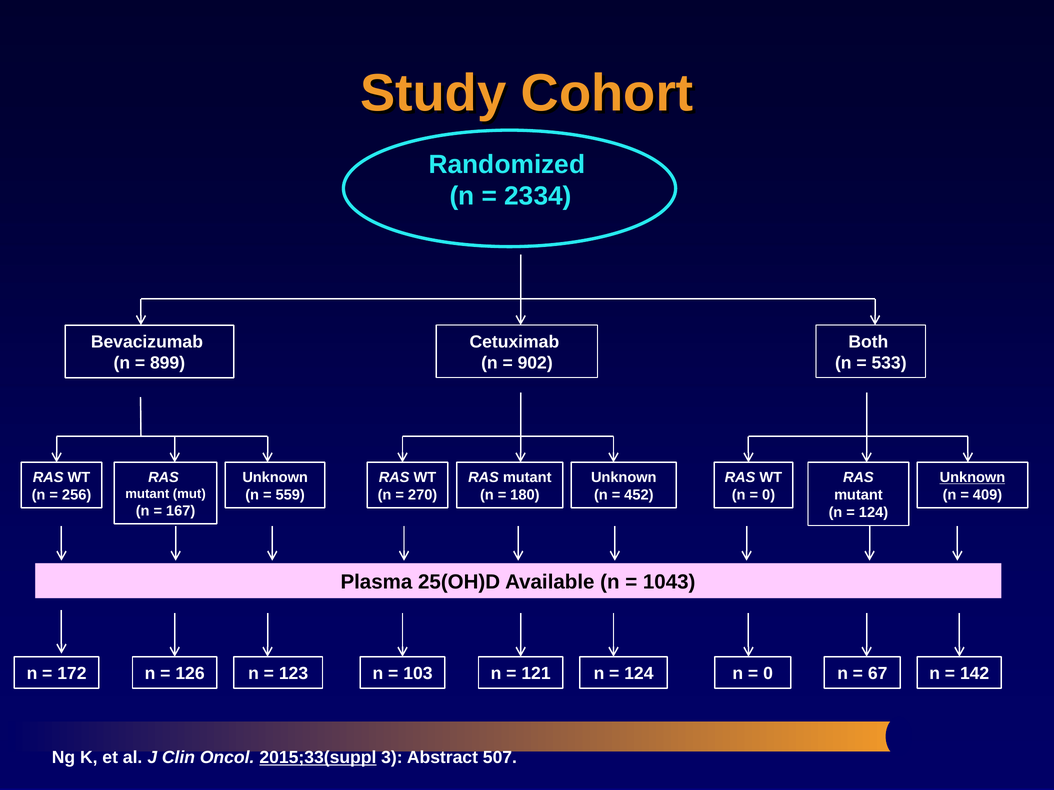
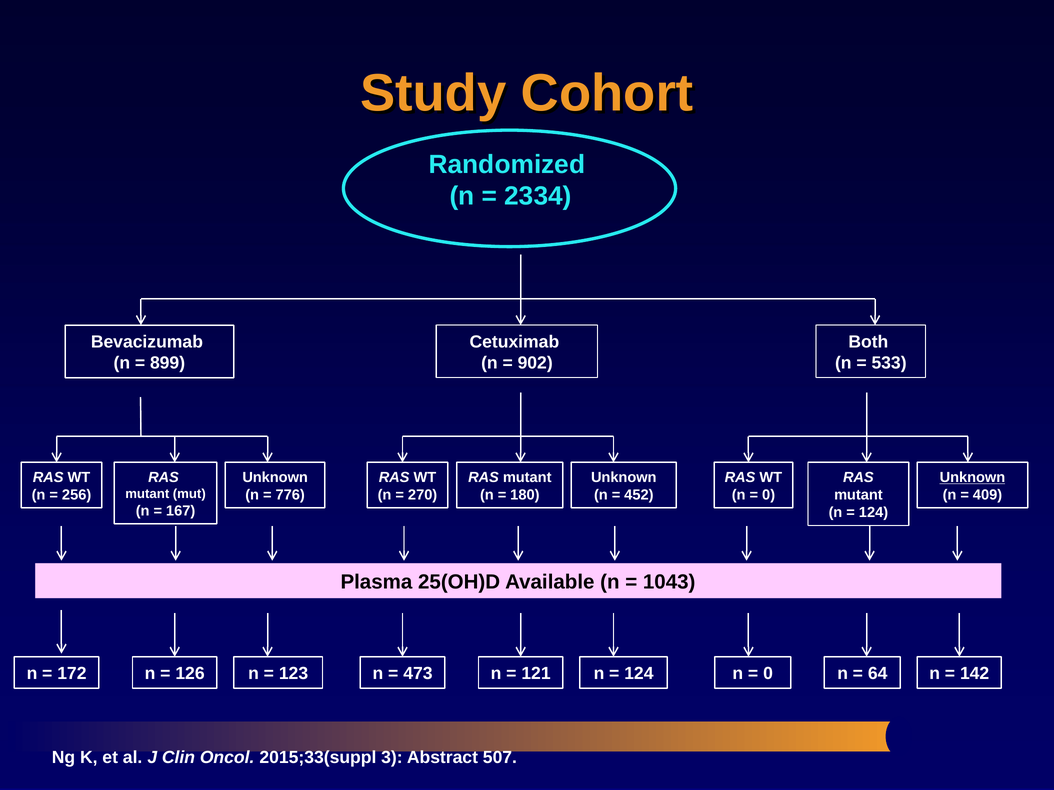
559: 559 -> 776
103: 103 -> 473
67: 67 -> 64
2015;33(suppl underline: present -> none
